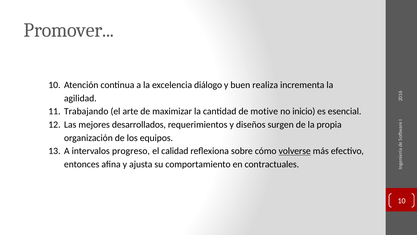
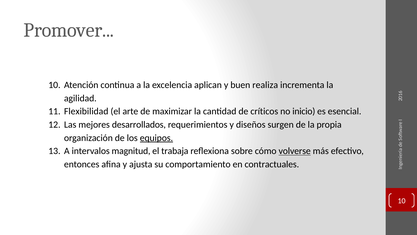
diálogo: diálogo -> aplican
Trabajando: Trabajando -> Flexibilidad
motive: motive -> críticos
equipos underline: none -> present
progreso: progreso -> magnitud
calidad: calidad -> trabaja
